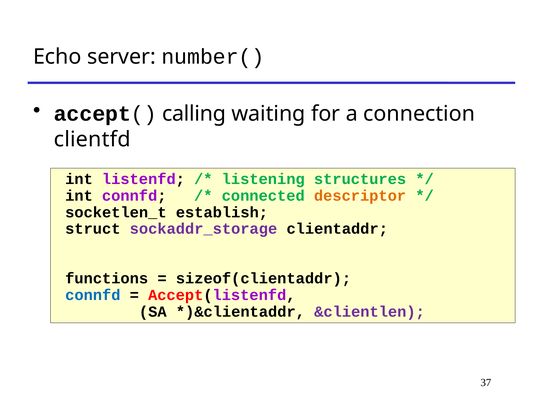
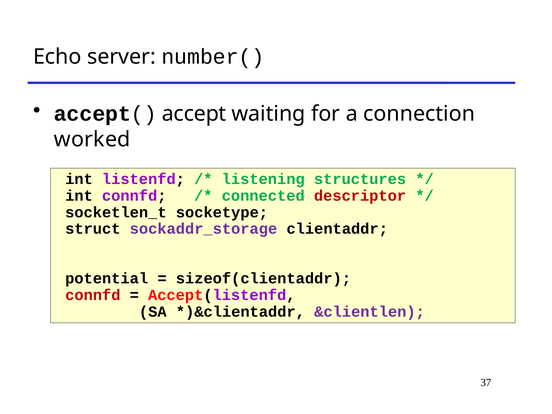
calling: calling -> accept
clientfd: clientfd -> worked
descriptor colour: orange -> red
establish: establish -> socketype
functions: functions -> potential
connfd at (93, 295) colour: blue -> red
